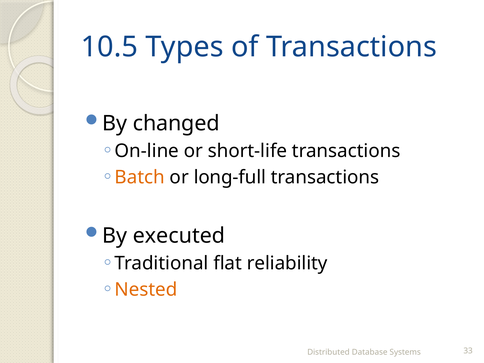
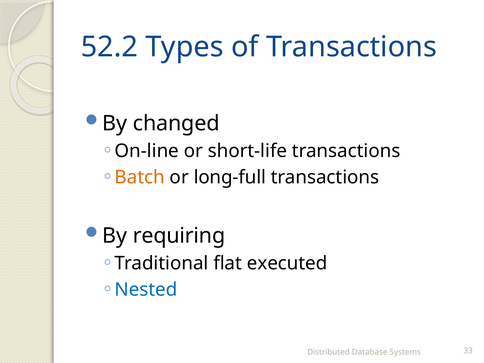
10.5: 10.5 -> 52.2
executed: executed -> requiring
reliability: reliability -> executed
Nested colour: orange -> blue
